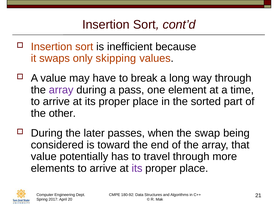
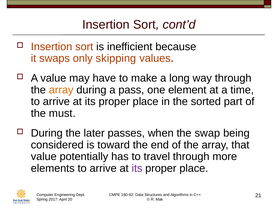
break: break -> make
array at (61, 90) colour: purple -> orange
other: other -> must
